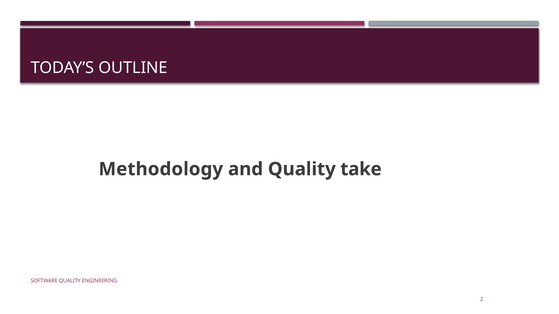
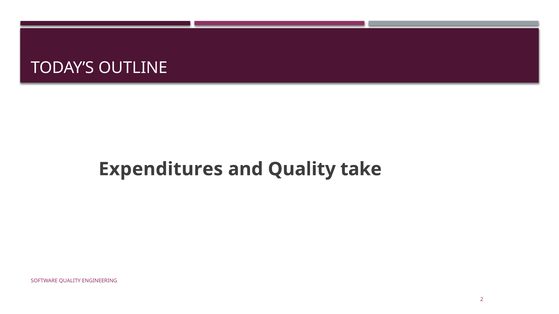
Methodology: Methodology -> Expenditures
